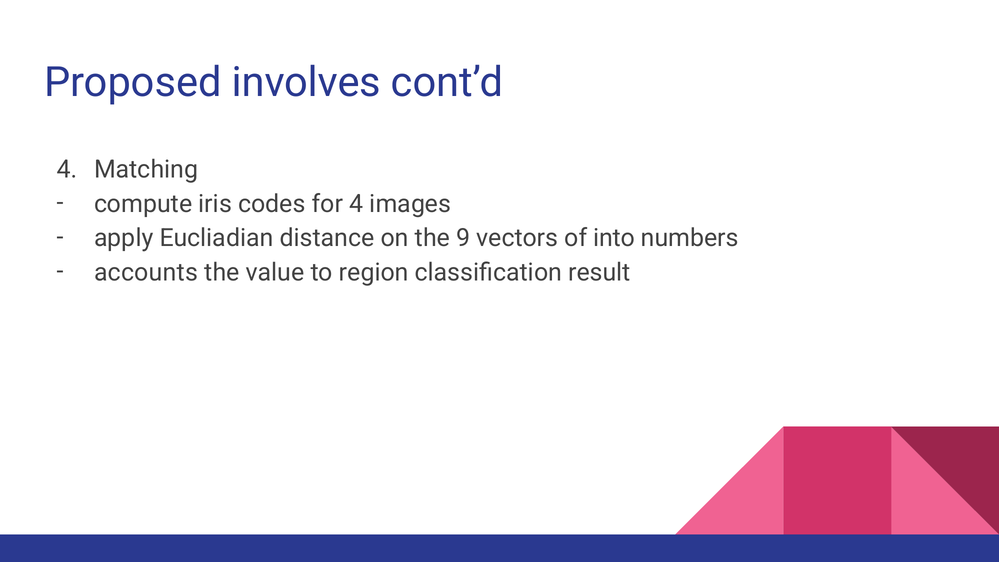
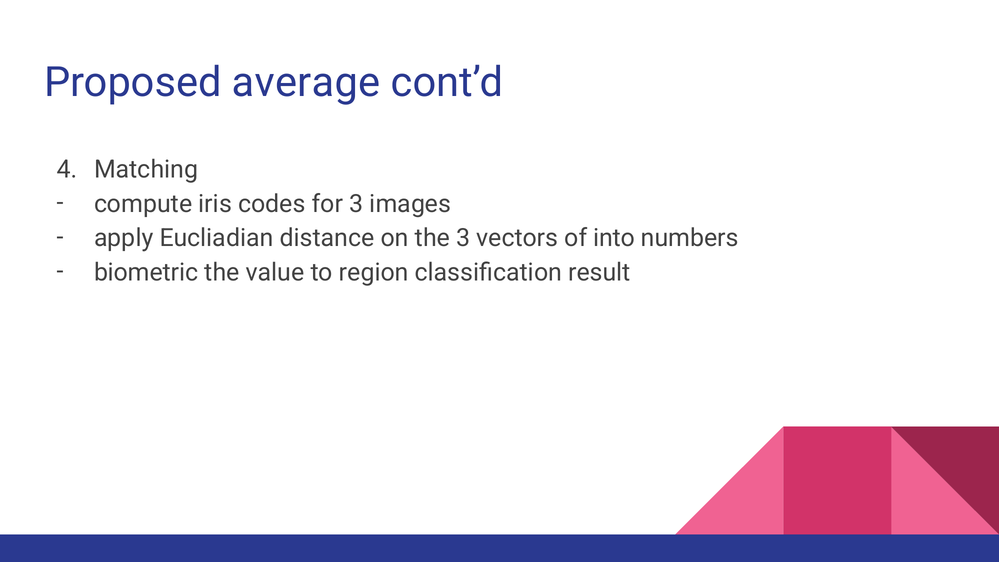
involves: involves -> average
for 4: 4 -> 3
the 9: 9 -> 3
accounts: accounts -> biometric
